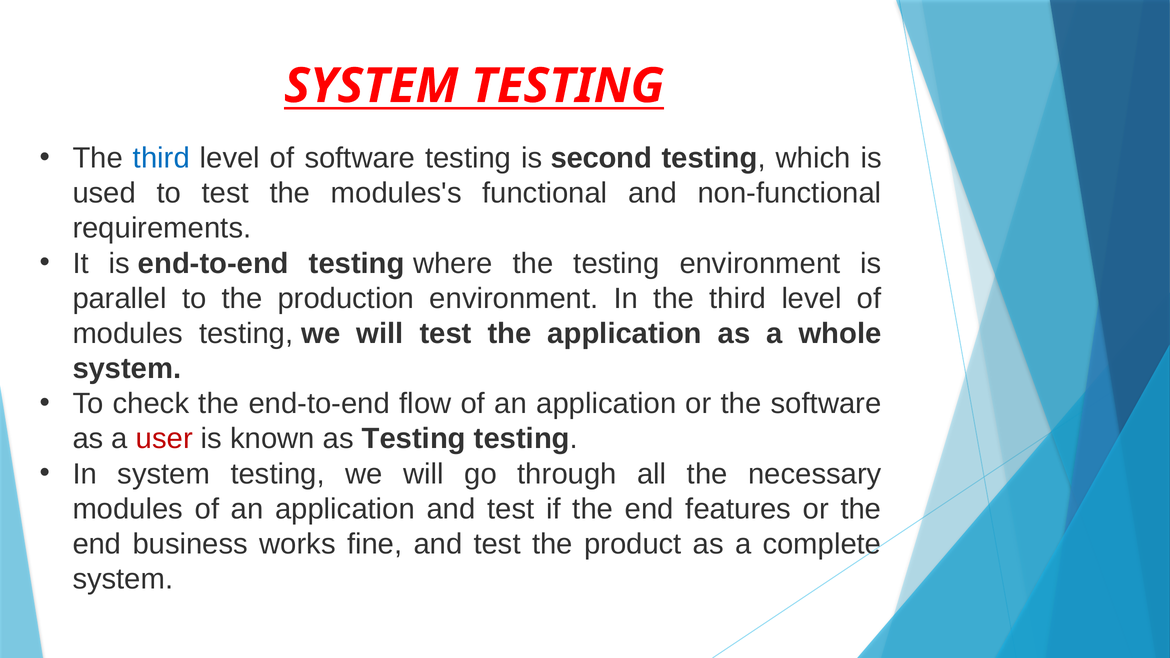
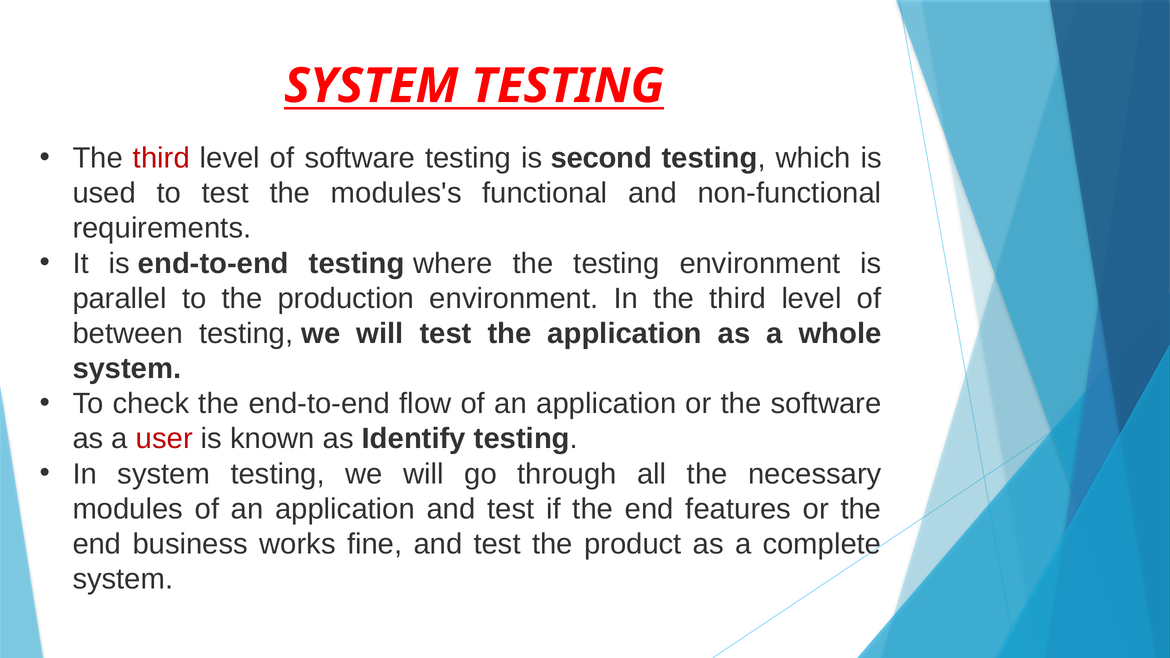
third at (161, 158) colour: blue -> red
modules at (128, 334): modules -> between
as Testing: Testing -> Identify
